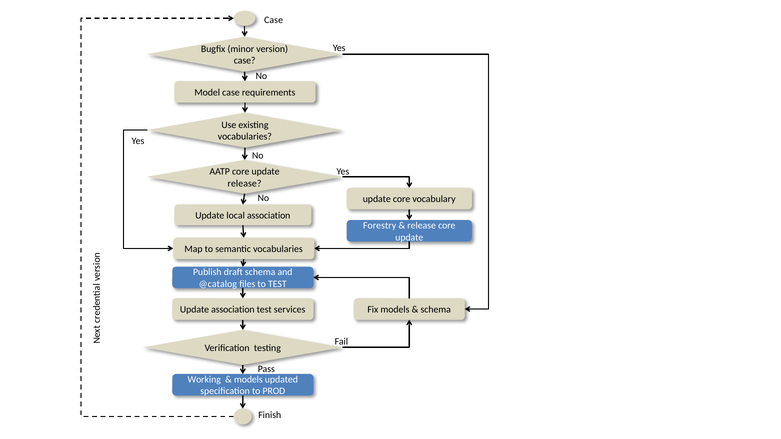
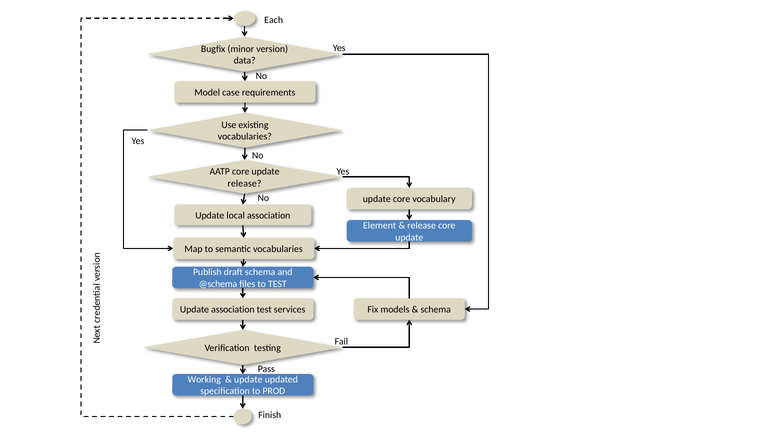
Case at (274, 20): Case -> Each
case at (245, 61): case -> data
Forestry: Forestry -> Element
@catalog: @catalog -> @schema
models at (248, 380): models -> update
